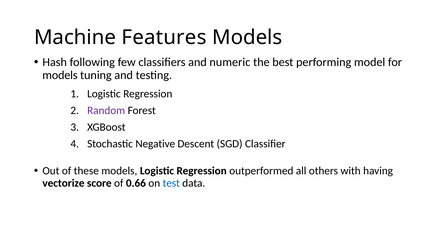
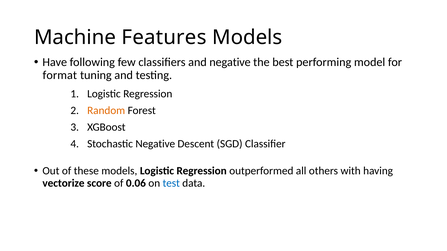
Hash: Hash -> Have
and numeric: numeric -> negative
models at (60, 75): models -> format
Random colour: purple -> orange
0.66: 0.66 -> 0.06
